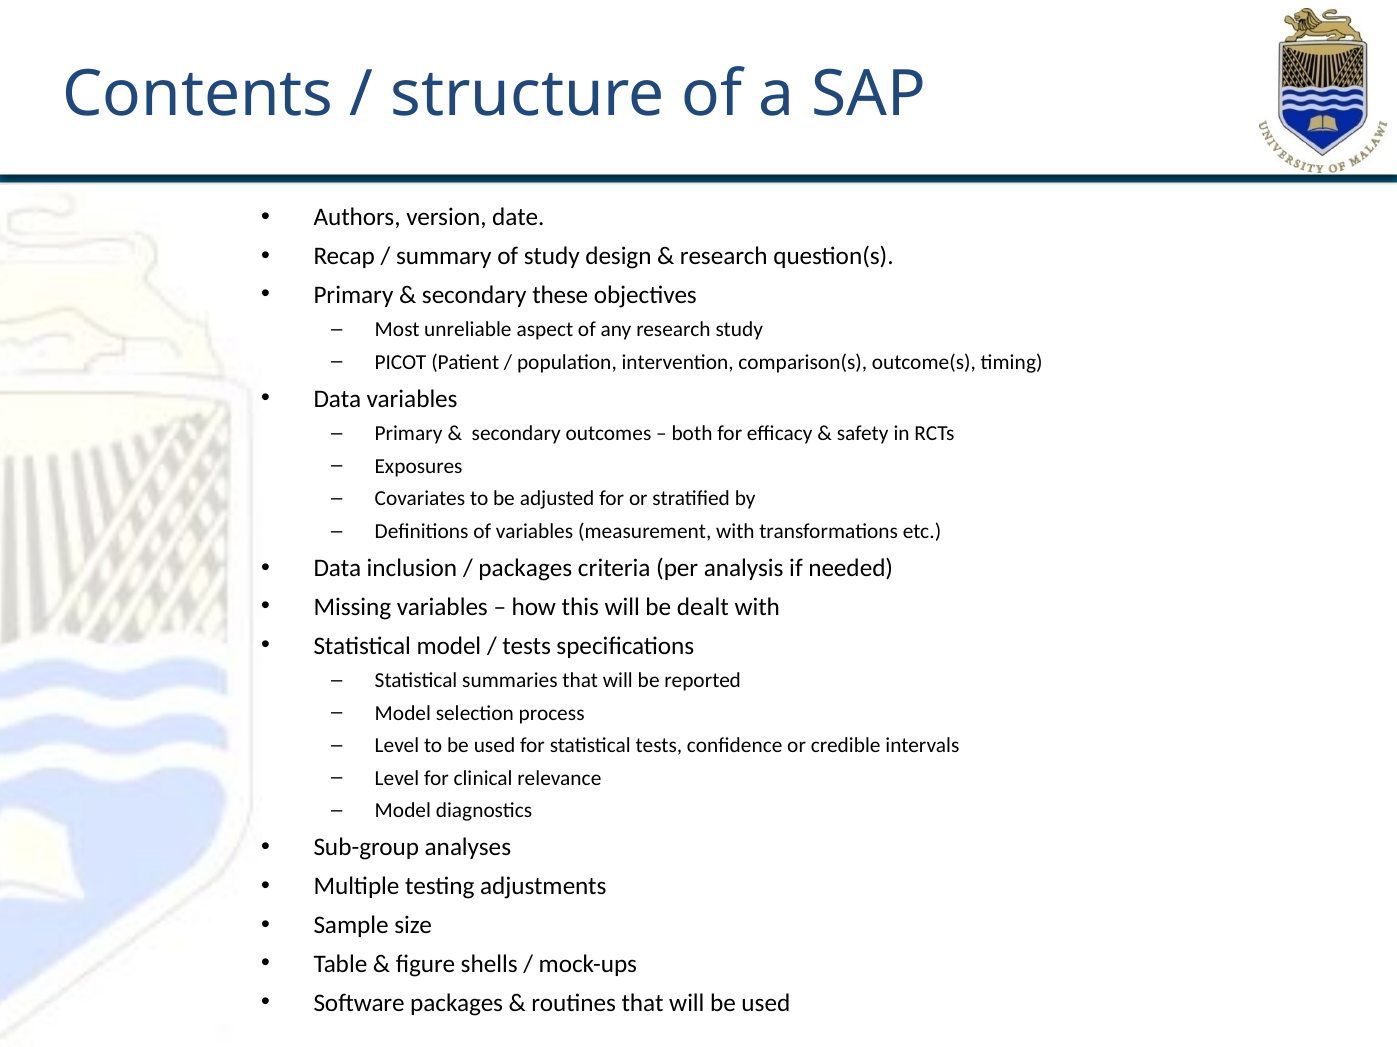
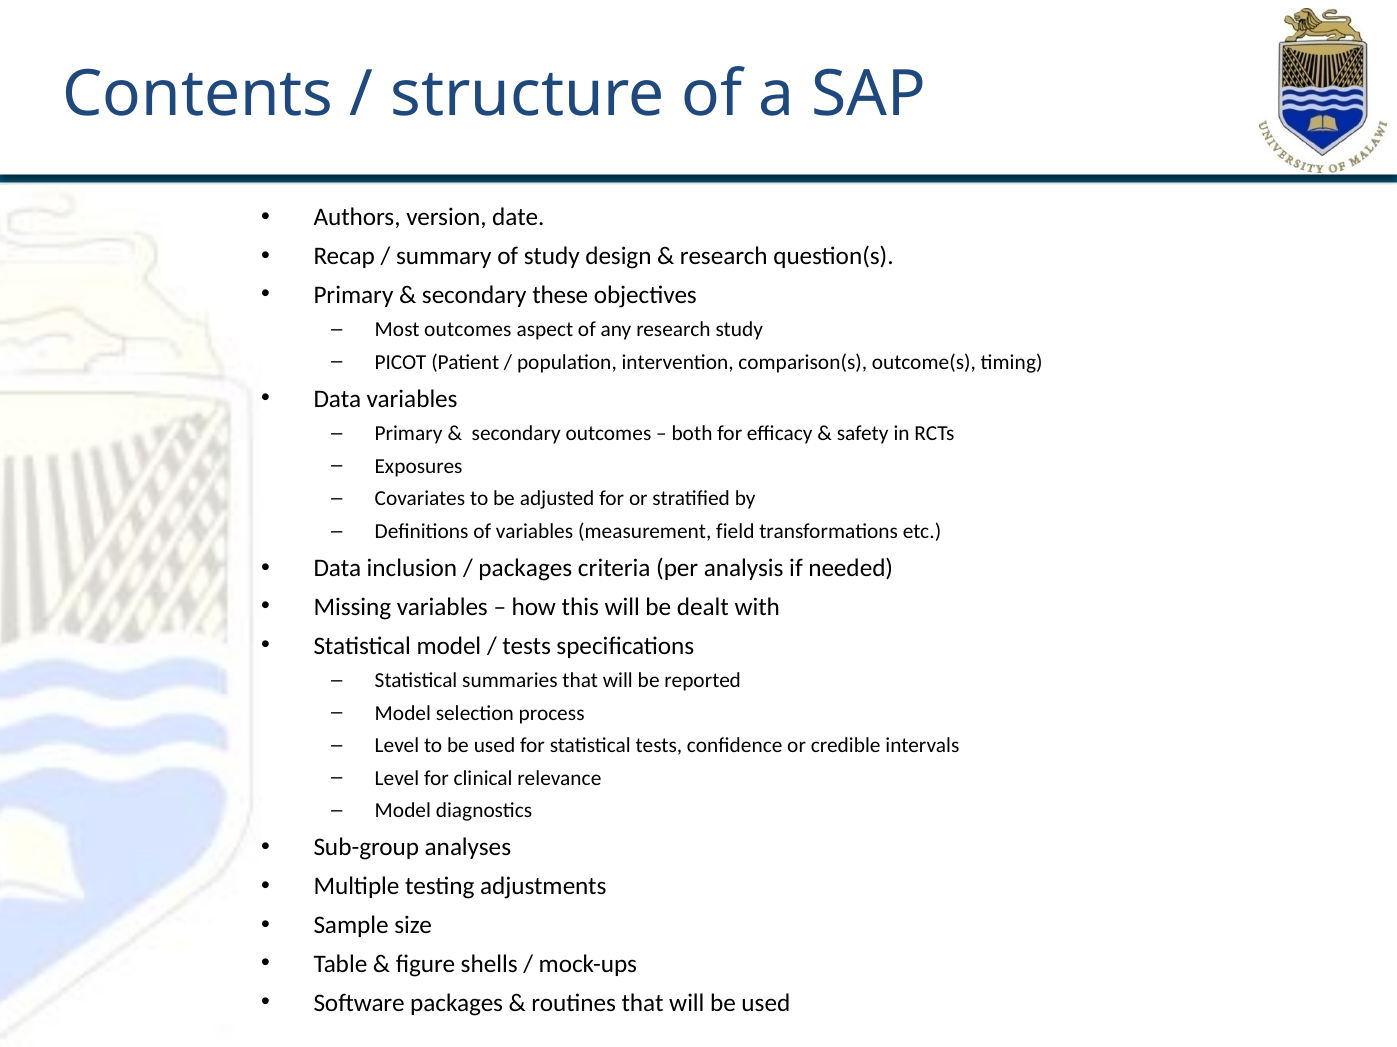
Most unreliable: unreliable -> outcomes
measurement with: with -> field
